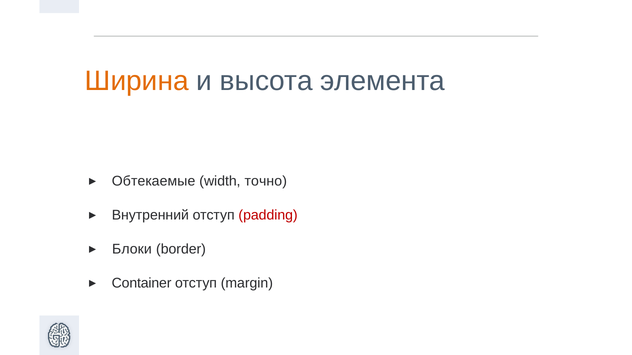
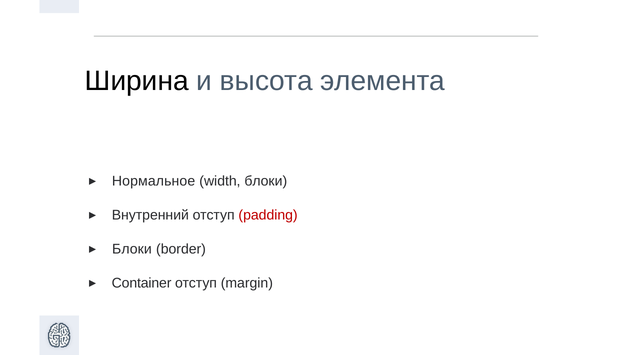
Ширина colour: orange -> black
Обтекаемые: Обтекаемые -> Нормальное
width точно: точно -> блоки
